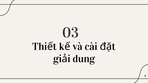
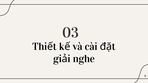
dung: dung -> nghe
